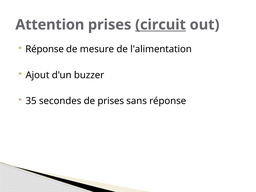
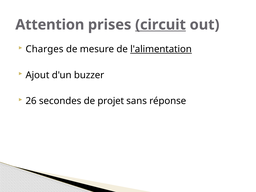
Réponse at (45, 49): Réponse -> Charges
l'alimentation underline: none -> present
35: 35 -> 26
de prises: prises -> projet
